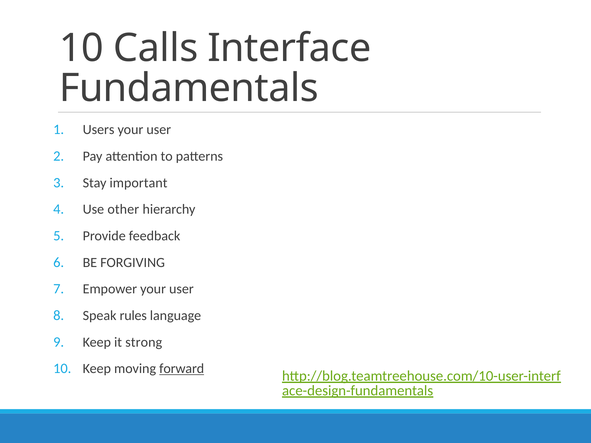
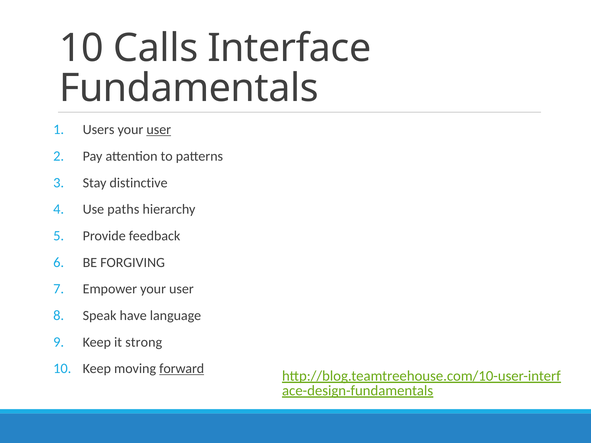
user at (159, 130) underline: none -> present
important: important -> distinctive
other: other -> paths
rules: rules -> have
